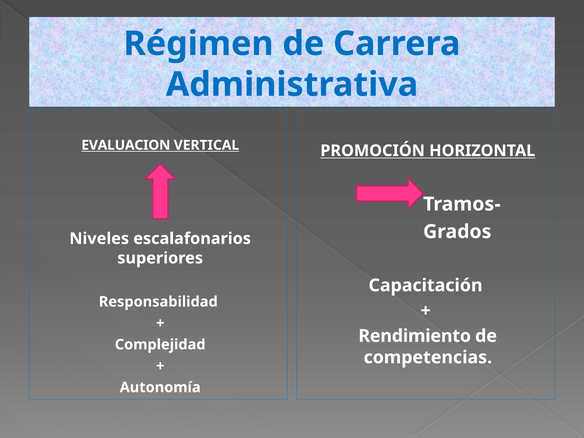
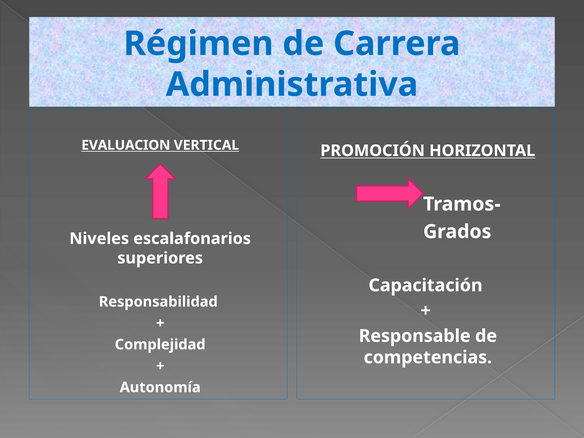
Rendimiento: Rendimiento -> Responsable
